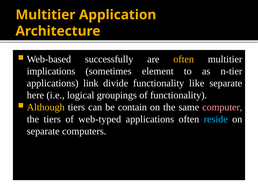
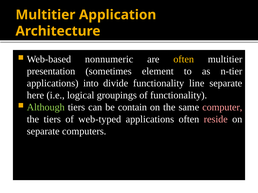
successfully: successfully -> nonnumeric
implications: implications -> presentation
link: link -> into
like: like -> line
Although colour: yellow -> light green
reside colour: light blue -> pink
